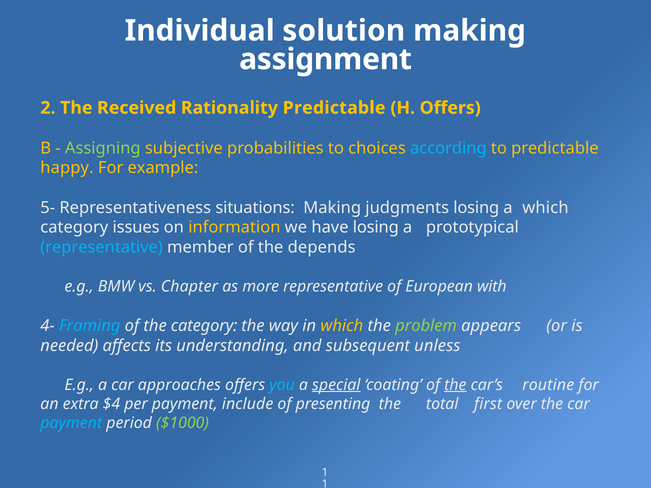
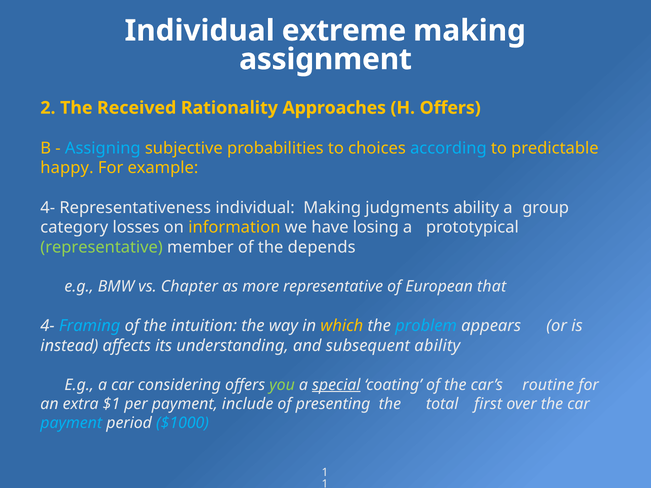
solution: solution -> extreme
Rationality Predictable: Predictable -> Approaches
Assigning colour: light green -> light blue
5- at (48, 208): 5- -> 4-
Representativeness situations: situations -> individual
judgments losing: losing -> ability
a which: which -> group
issues: issues -> losses
representative at (102, 247) colour: light blue -> light green
with: with -> that
the category: category -> intuition
problem colour: light green -> light blue
needed: needed -> instead
subsequent unless: unless -> ability
approaches: approaches -> considering
you colour: light blue -> light green
the at (455, 385) underline: present -> none
$4: $4 -> $1
$1000 colour: light green -> light blue
